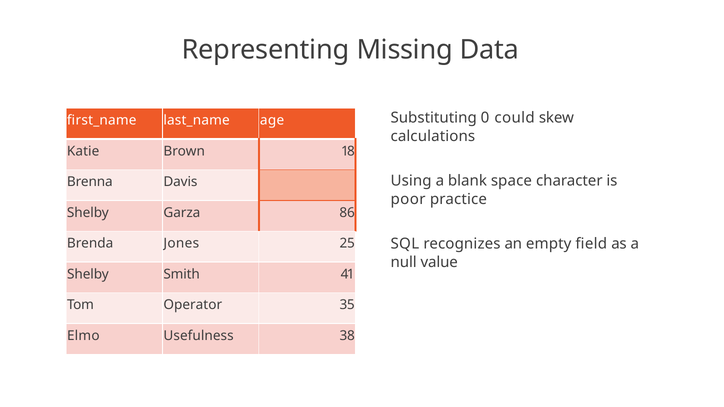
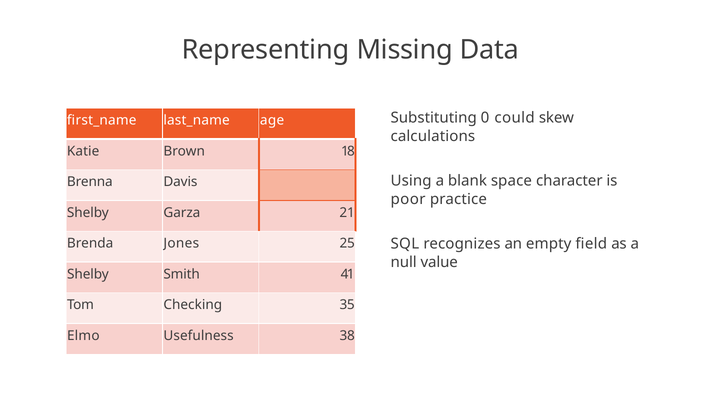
86: 86 -> 21
Operator: Operator -> Checking
